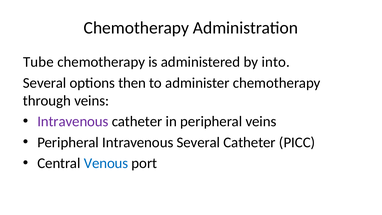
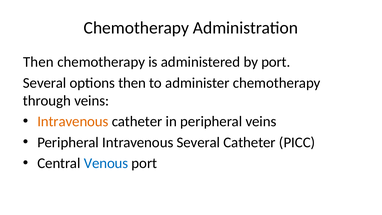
Tube at (38, 62): Tube -> Then
by into: into -> port
Intravenous at (73, 121) colour: purple -> orange
